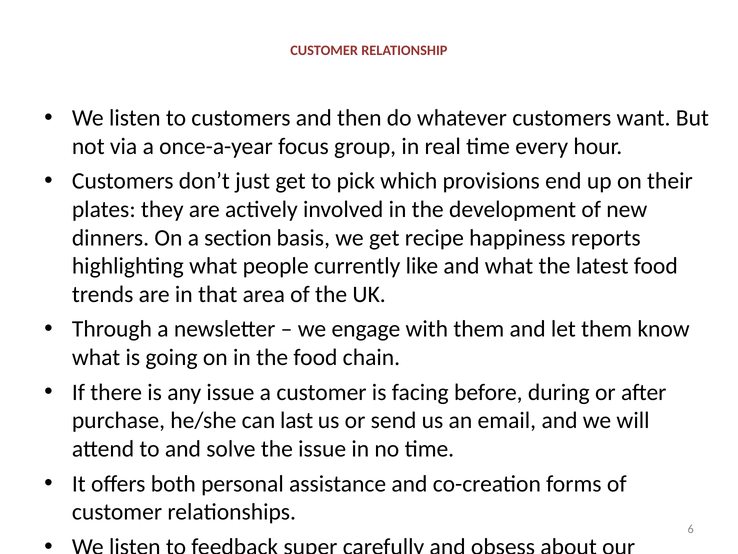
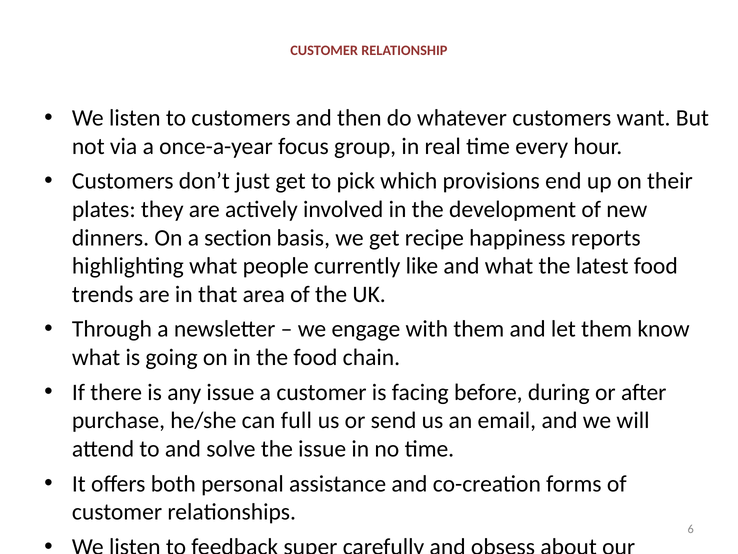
last: last -> full
